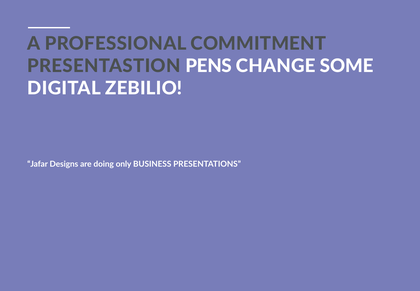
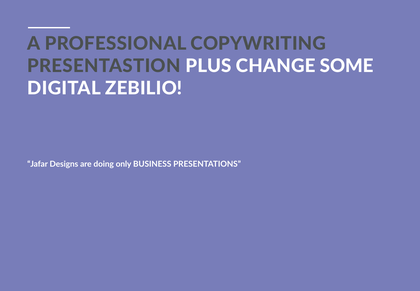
COMMITMENT: COMMITMENT -> COPYWRITING
PENS: PENS -> PLUS
